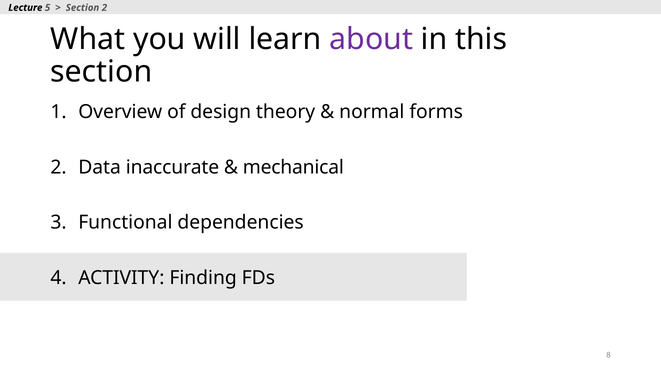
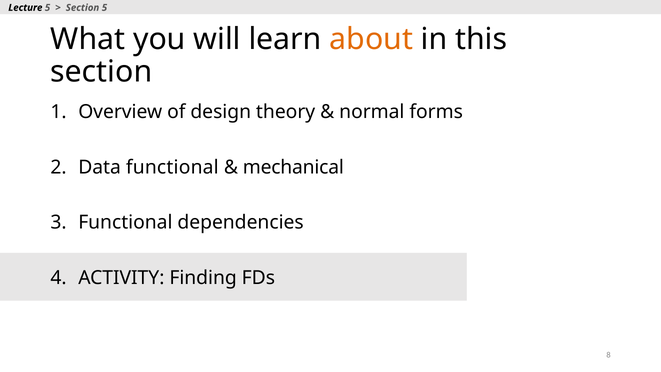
Section 2: 2 -> 5
about colour: purple -> orange
Data inaccurate: inaccurate -> functional
